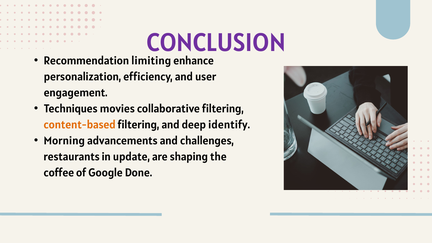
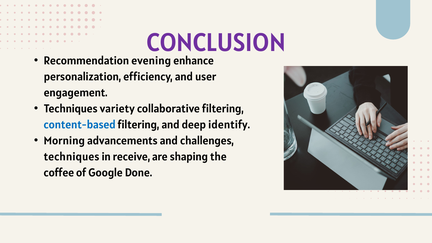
limiting: limiting -> evening
movies: movies -> variety
content-based colour: orange -> blue
restaurants at (72, 157): restaurants -> techniques
update: update -> receive
